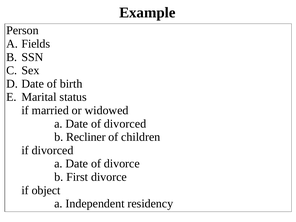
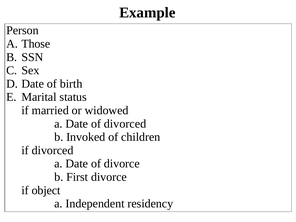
Fields: Fields -> Those
Recliner: Recliner -> Invoked
